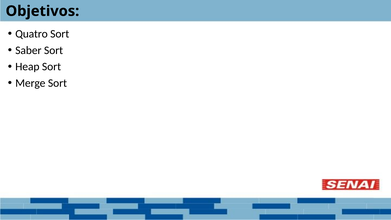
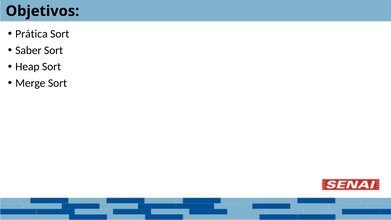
Quatro: Quatro -> Prática
